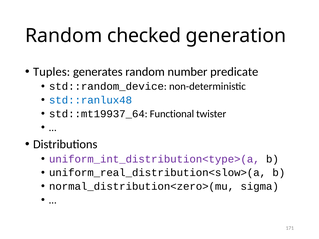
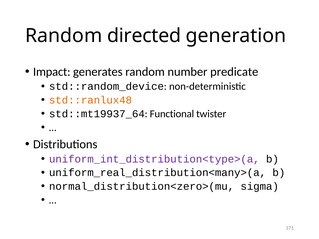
checked: checked -> directed
Tuples: Tuples -> Impact
std::ranlux48 colour: blue -> orange
uniform_real_distribution<slow>(a: uniform_real_distribution<slow>(a -> uniform_real_distribution<many>(a
